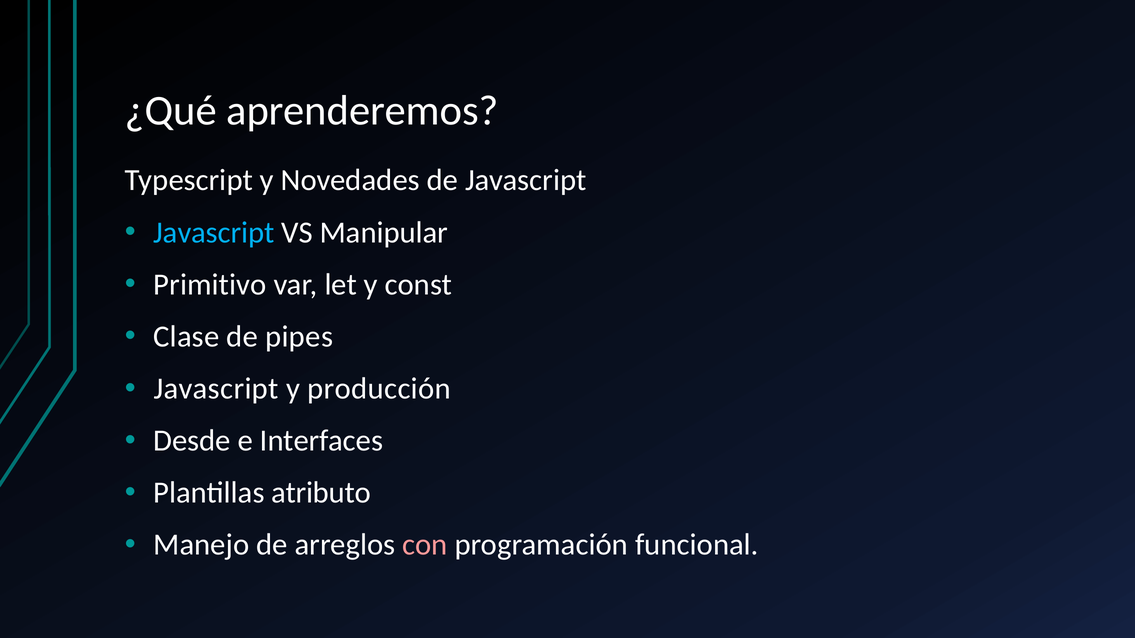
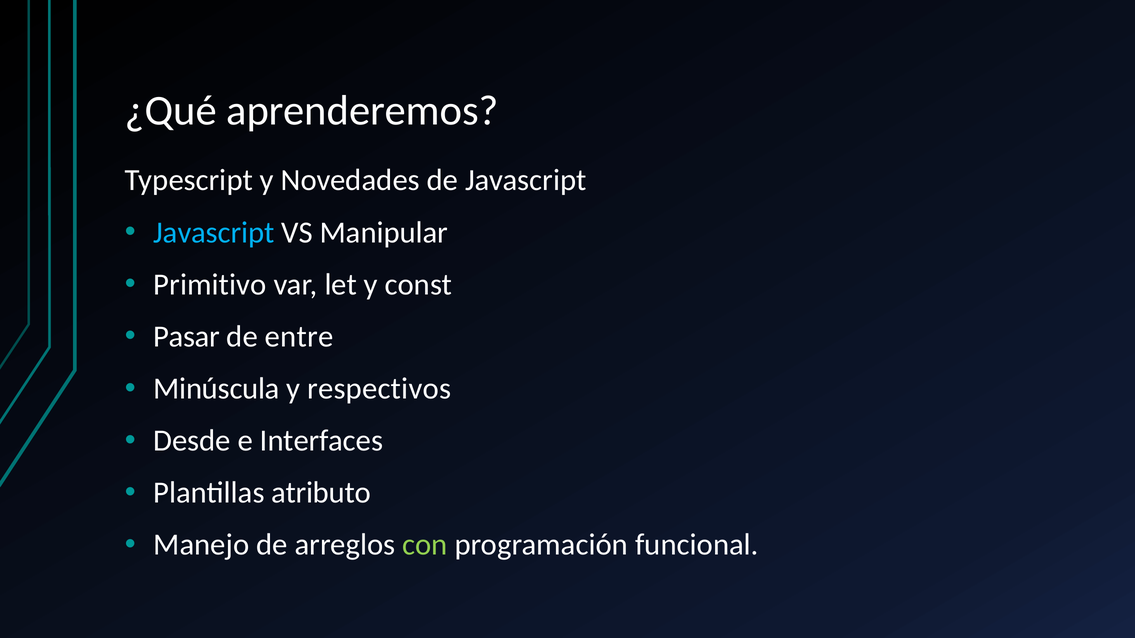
Clase: Clase -> Pasar
pipes: pipes -> entre
Javascript at (216, 389): Javascript -> Minúscula
producción: producción -> respectivos
con colour: pink -> light green
